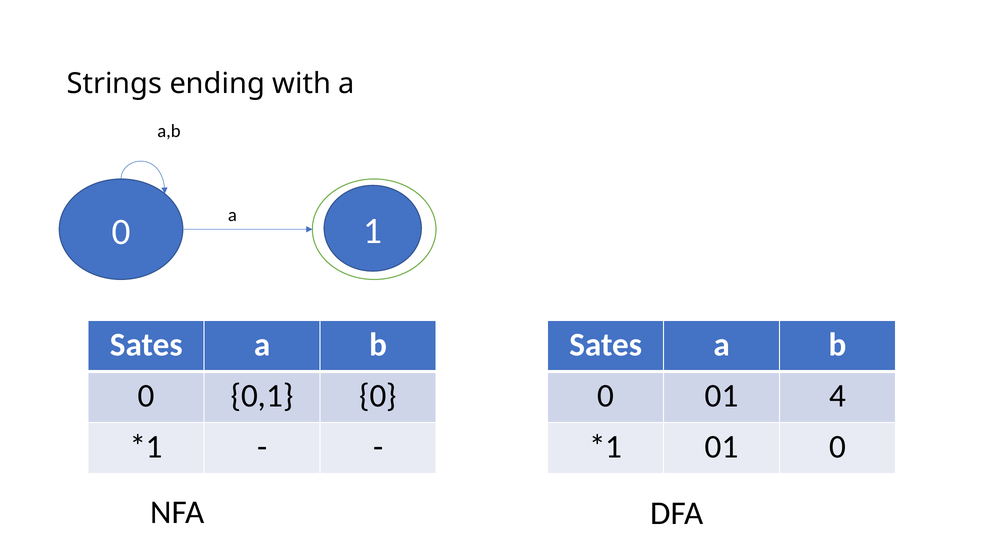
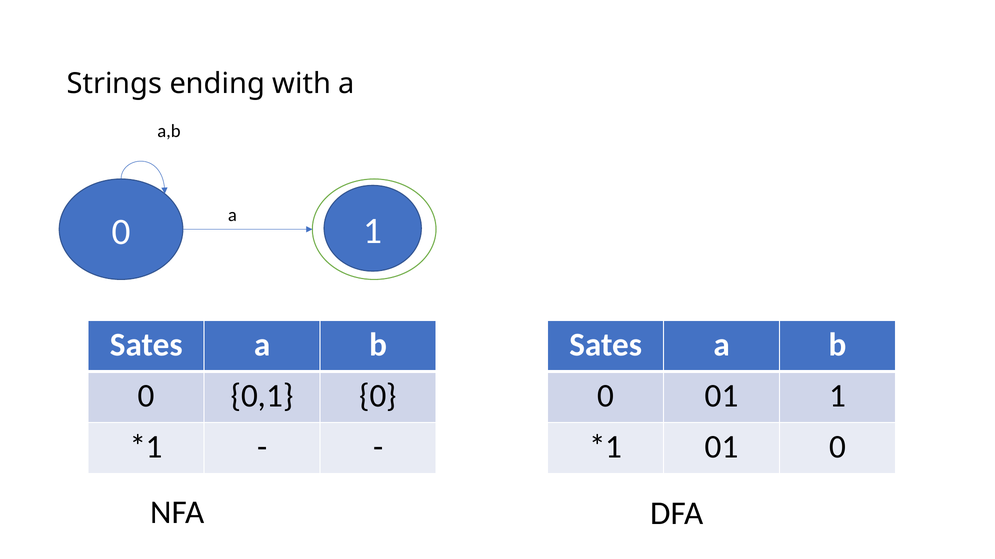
01 4: 4 -> 1
